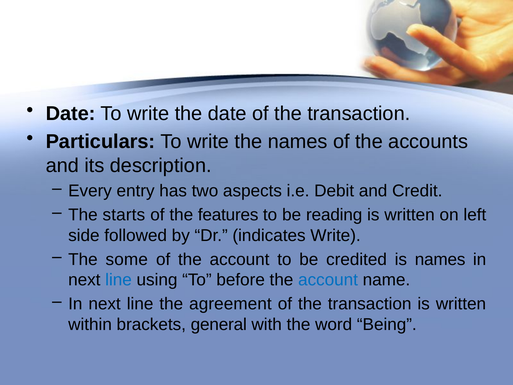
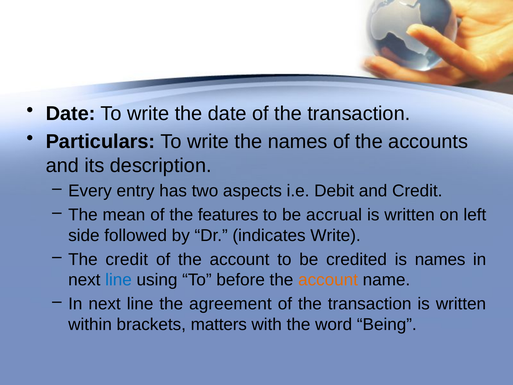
starts: starts -> mean
reading: reading -> accrual
The some: some -> credit
account at (328, 280) colour: blue -> orange
general: general -> matters
